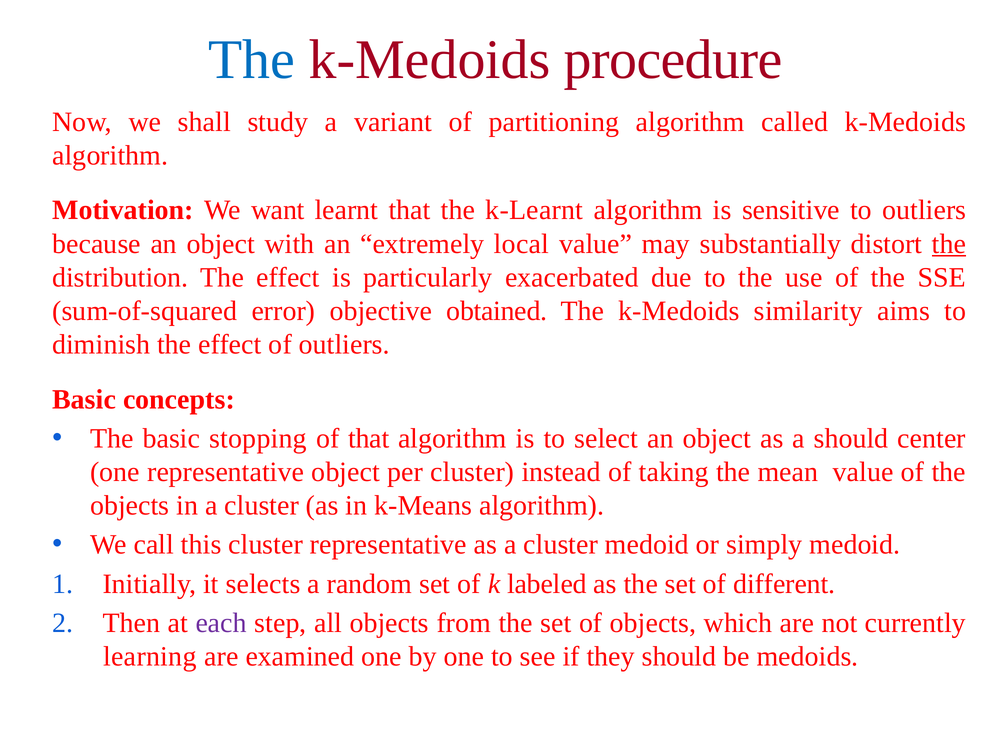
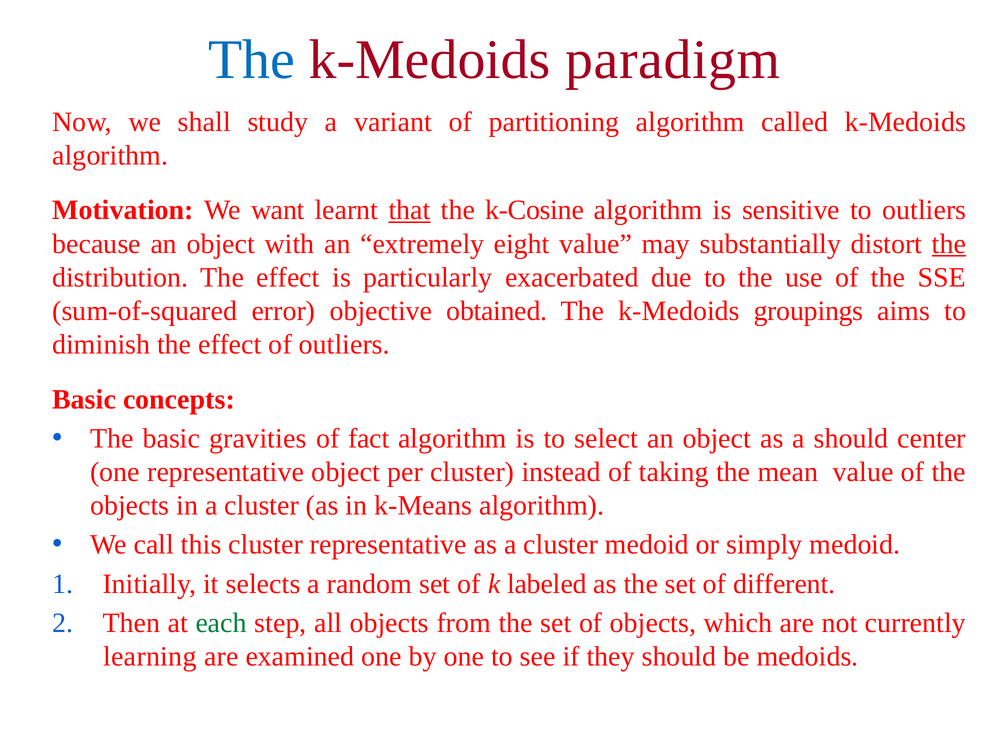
procedure: procedure -> paradigm
that at (410, 210) underline: none -> present
k-Learnt: k-Learnt -> k-Cosine
local: local -> eight
similarity: similarity -> groupings
stopping: stopping -> gravities
of that: that -> fact
each colour: purple -> green
